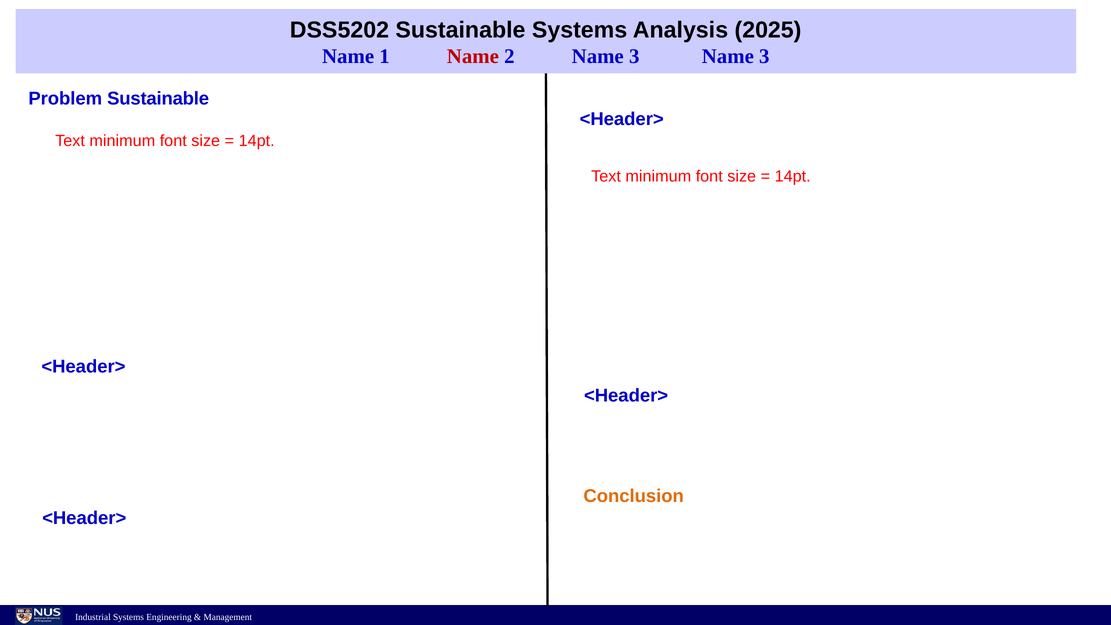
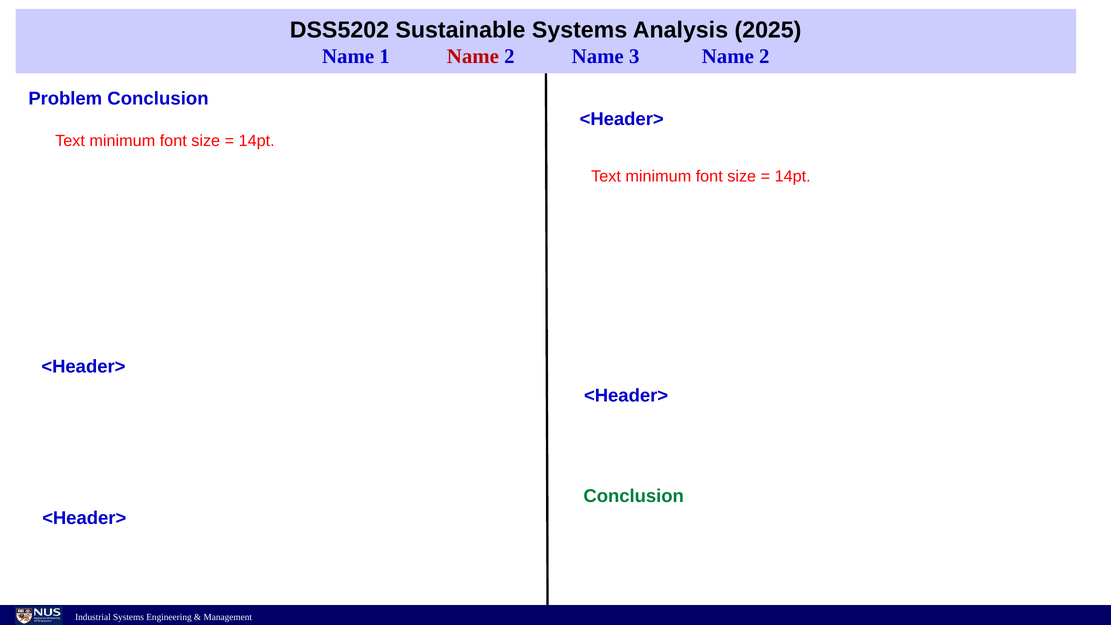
3 Name 3: 3 -> 2
Problem Sustainable: Sustainable -> Conclusion
Conclusion at (634, 496) colour: orange -> green
